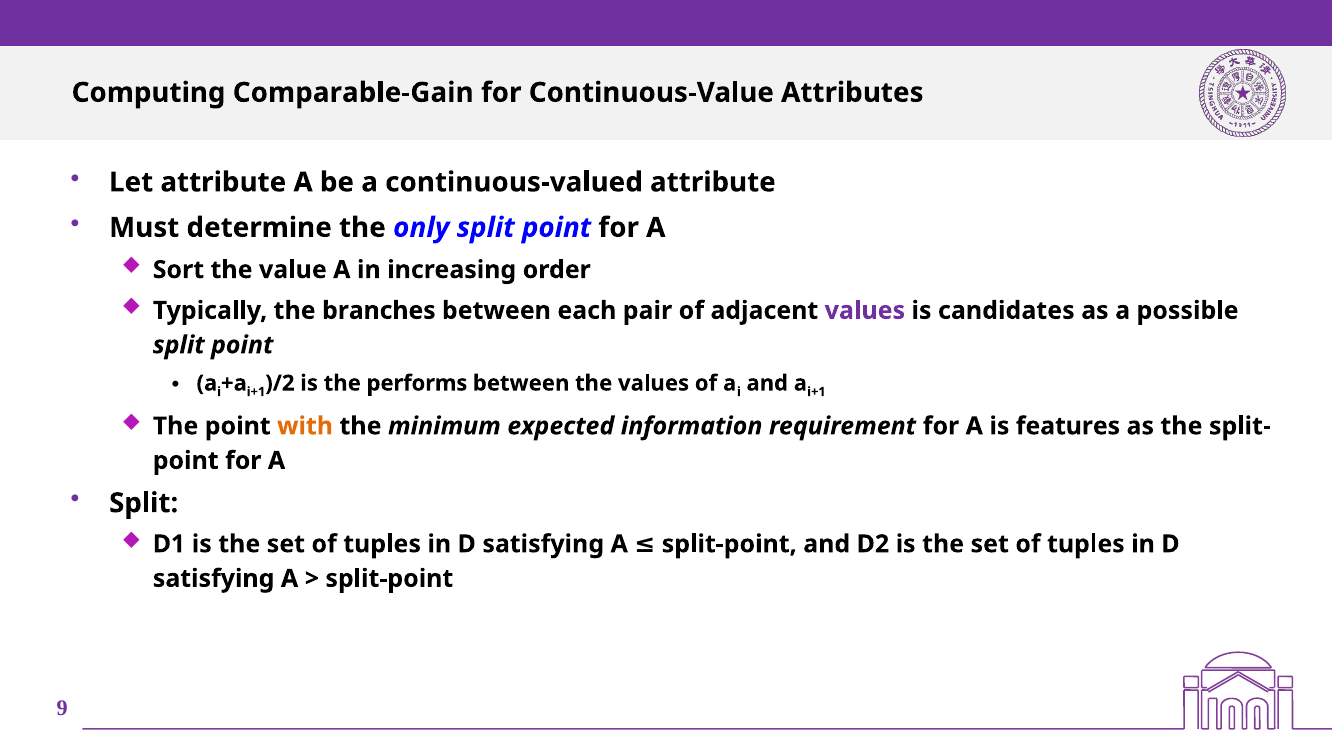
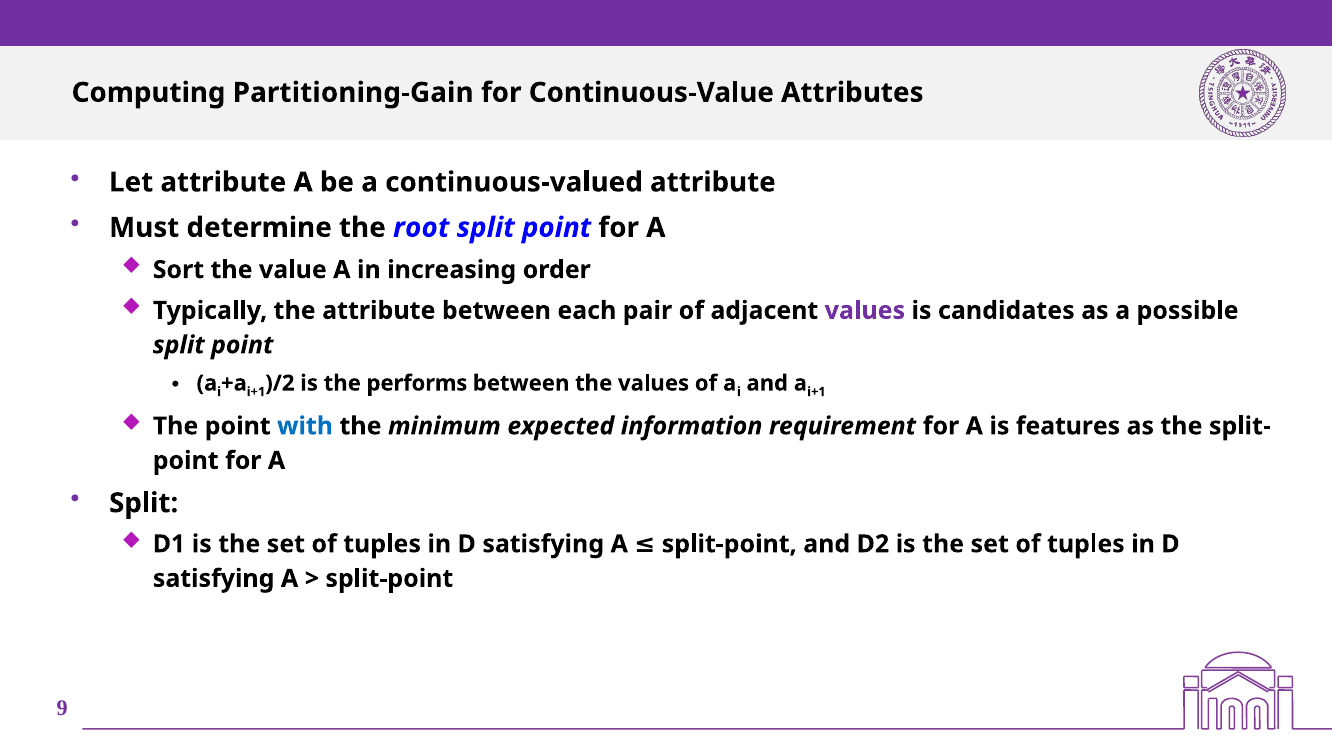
Comparable-Gain: Comparable-Gain -> Partitioning-Gain
only: only -> root
the branches: branches -> attribute
with colour: orange -> blue
